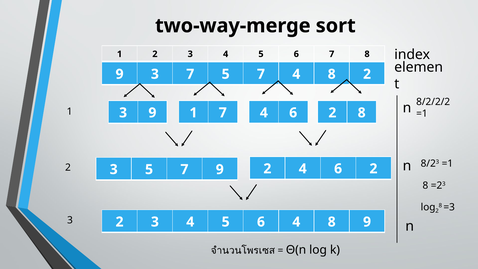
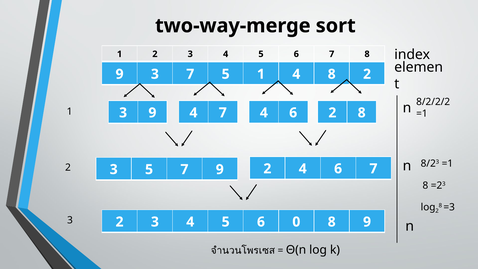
7 5 7: 7 -> 1
9 1: 1 -> 4
2 4 6 2: 2 -> 7
6 4: 4 -> 0
